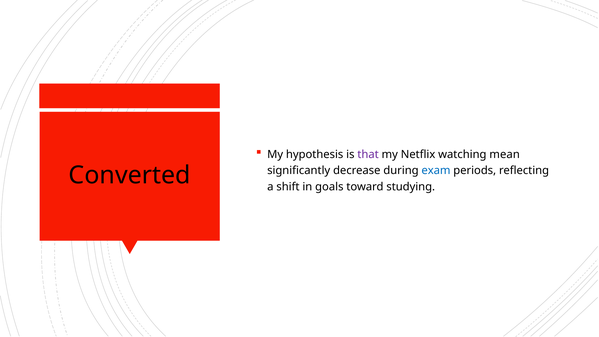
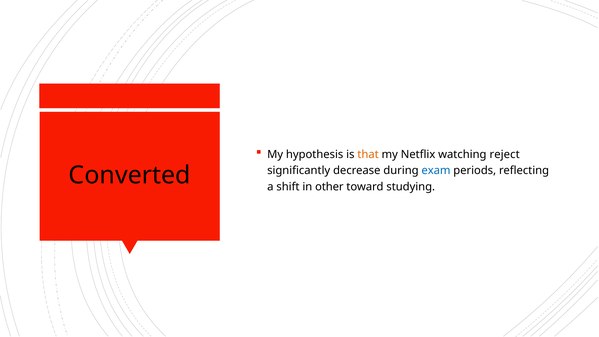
that colour: purple -> orange
mean: mean -> reject
goals: goals -> other
